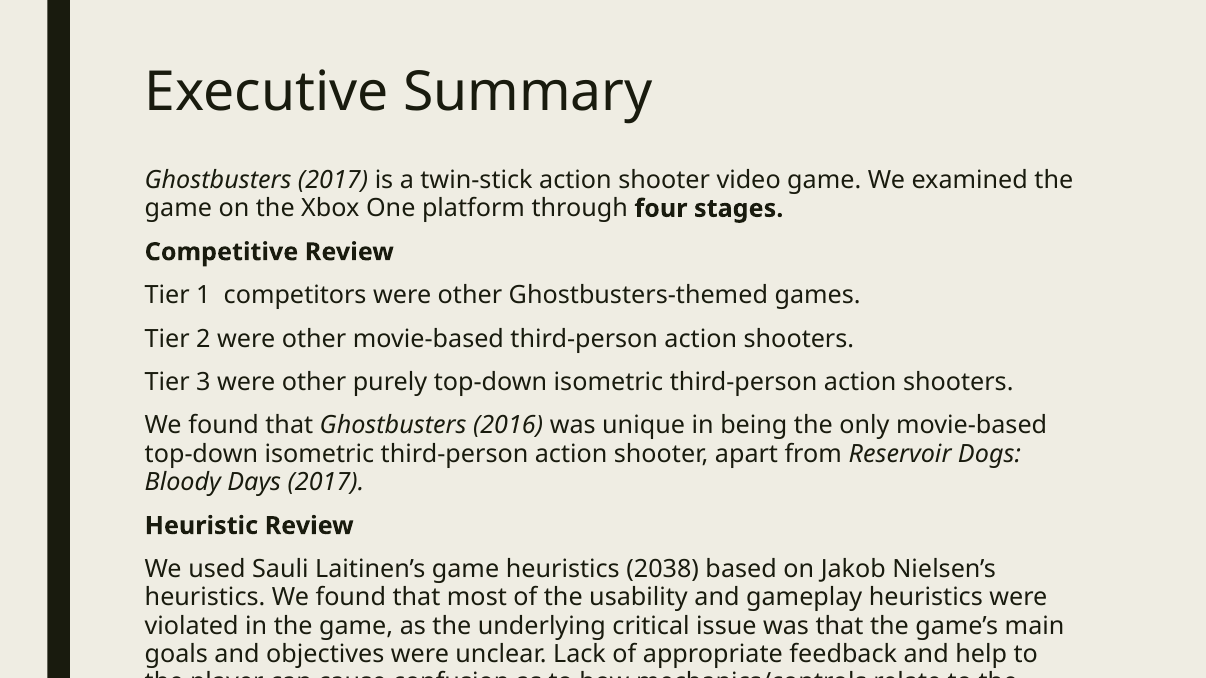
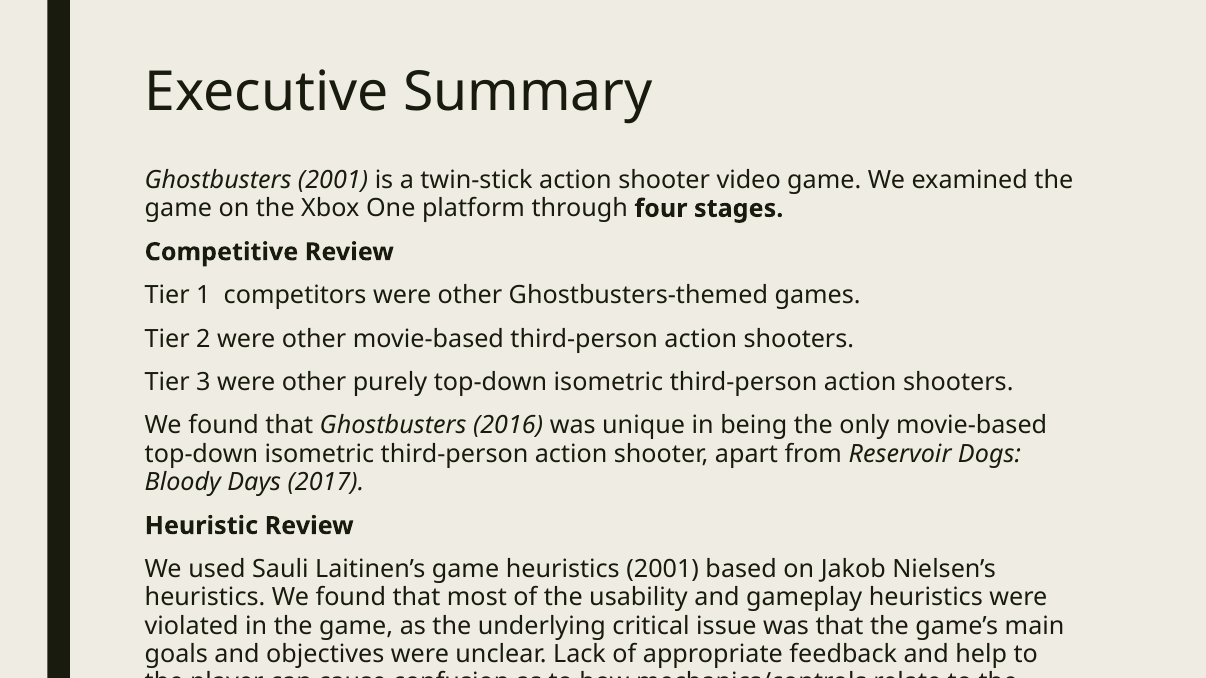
Ghostbusters 2017: 2017 -> 2001
heuristics 2038: 2038 -> 2001
